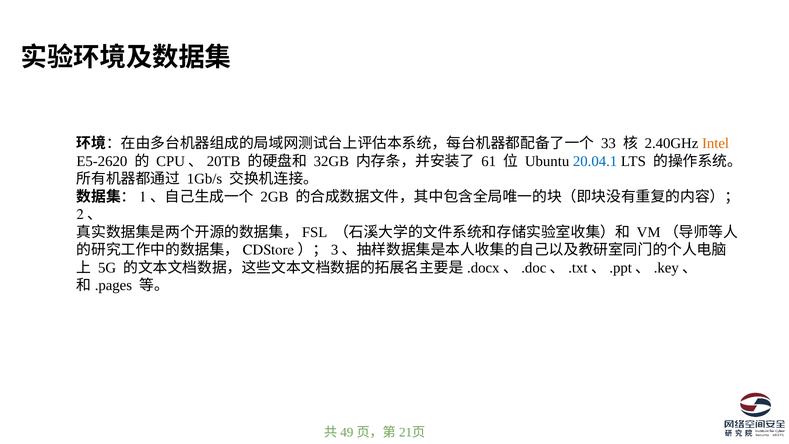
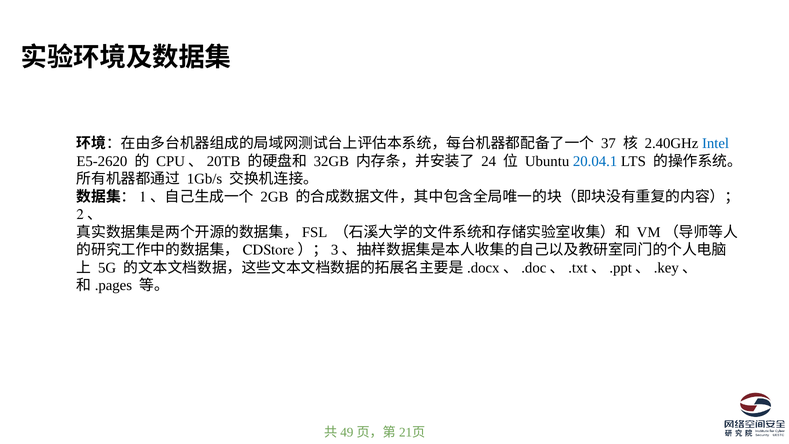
33: 33 -> 37
Intel colour: orange -> blue
61: 61 -> 24
